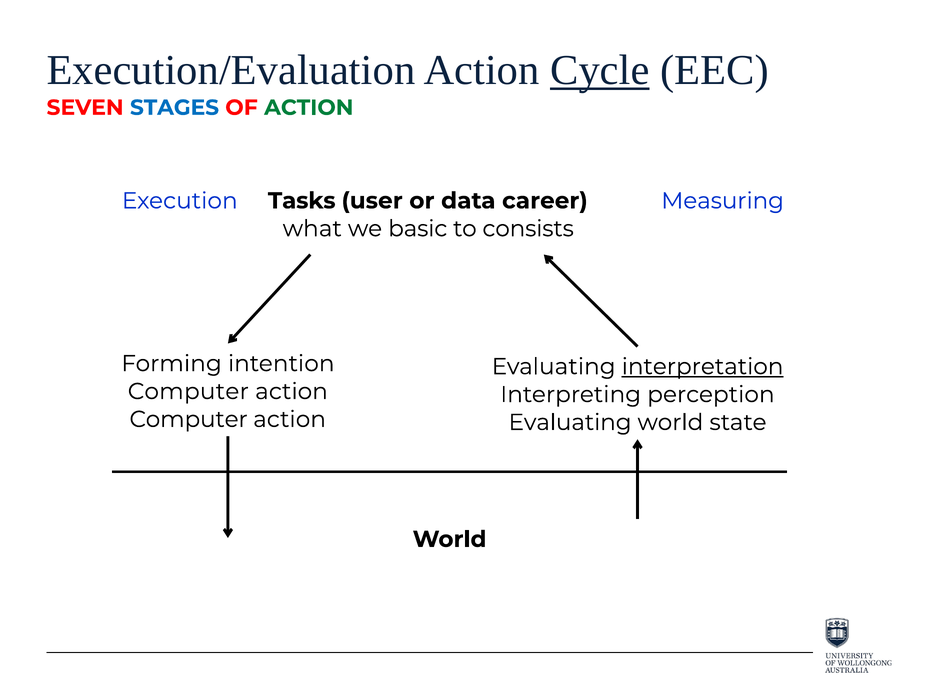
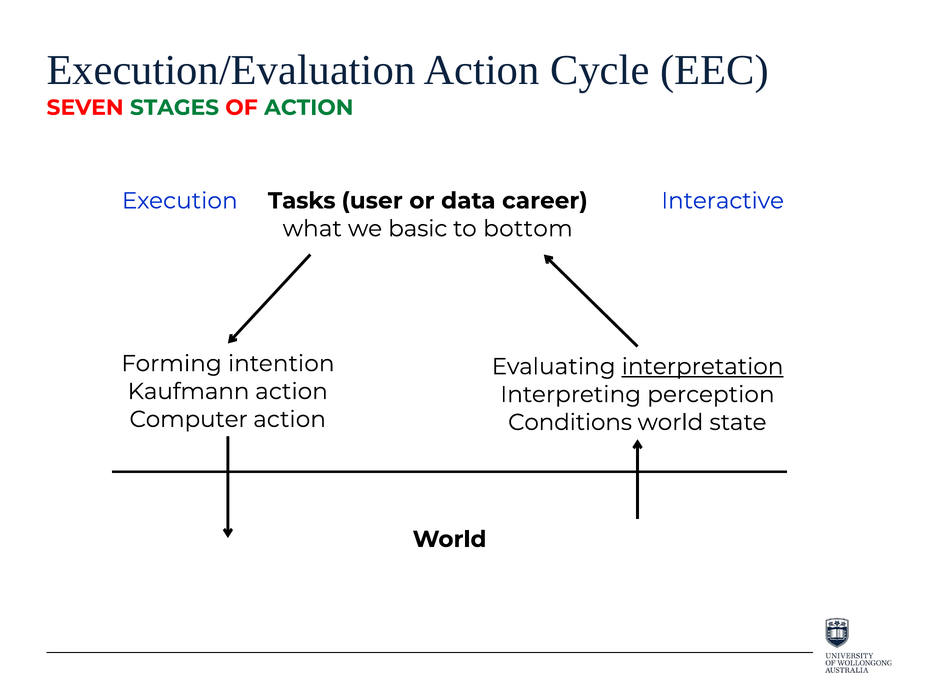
Cycle underline: present -> none
STAGES colour: blue -> green
Measuring: Measuring -> Interactive
consists: consists -> bottom
Computer at (188, 392): Computer -> Kaufmann
Evaluating at (570, 423): Evaluating -> Conditions
